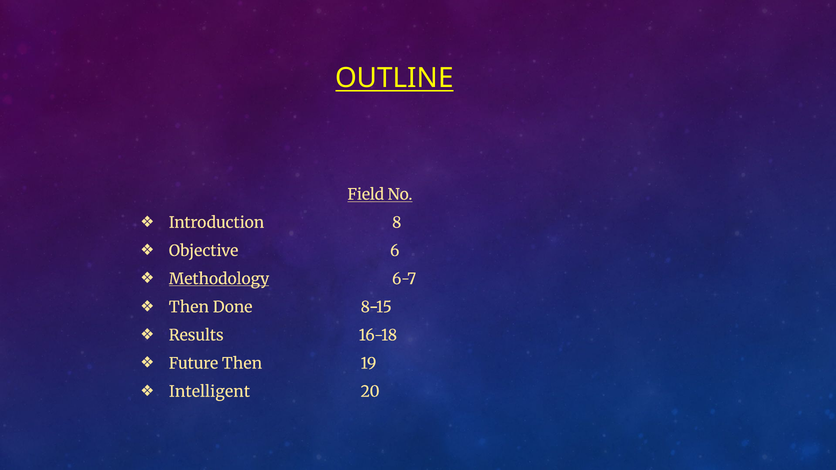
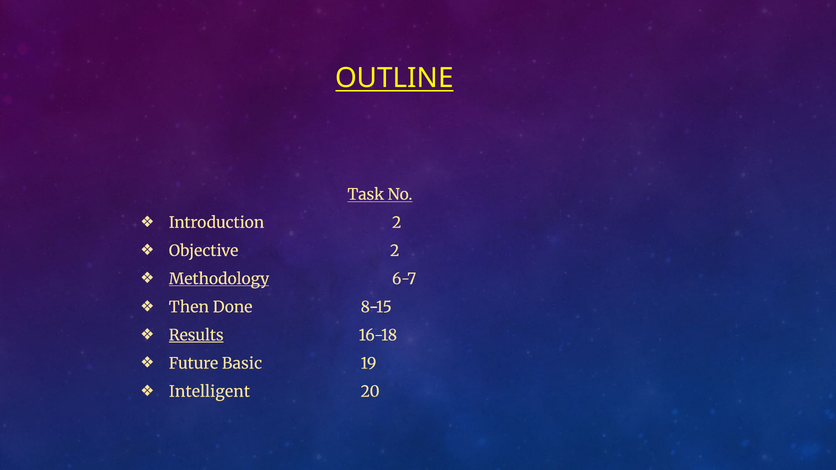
Field: Field -> Task
Introduction 8: 8 -> 2
Objective 6: 6 -> 2
Results underline: none -> present
Future Then: Then -> Basic
